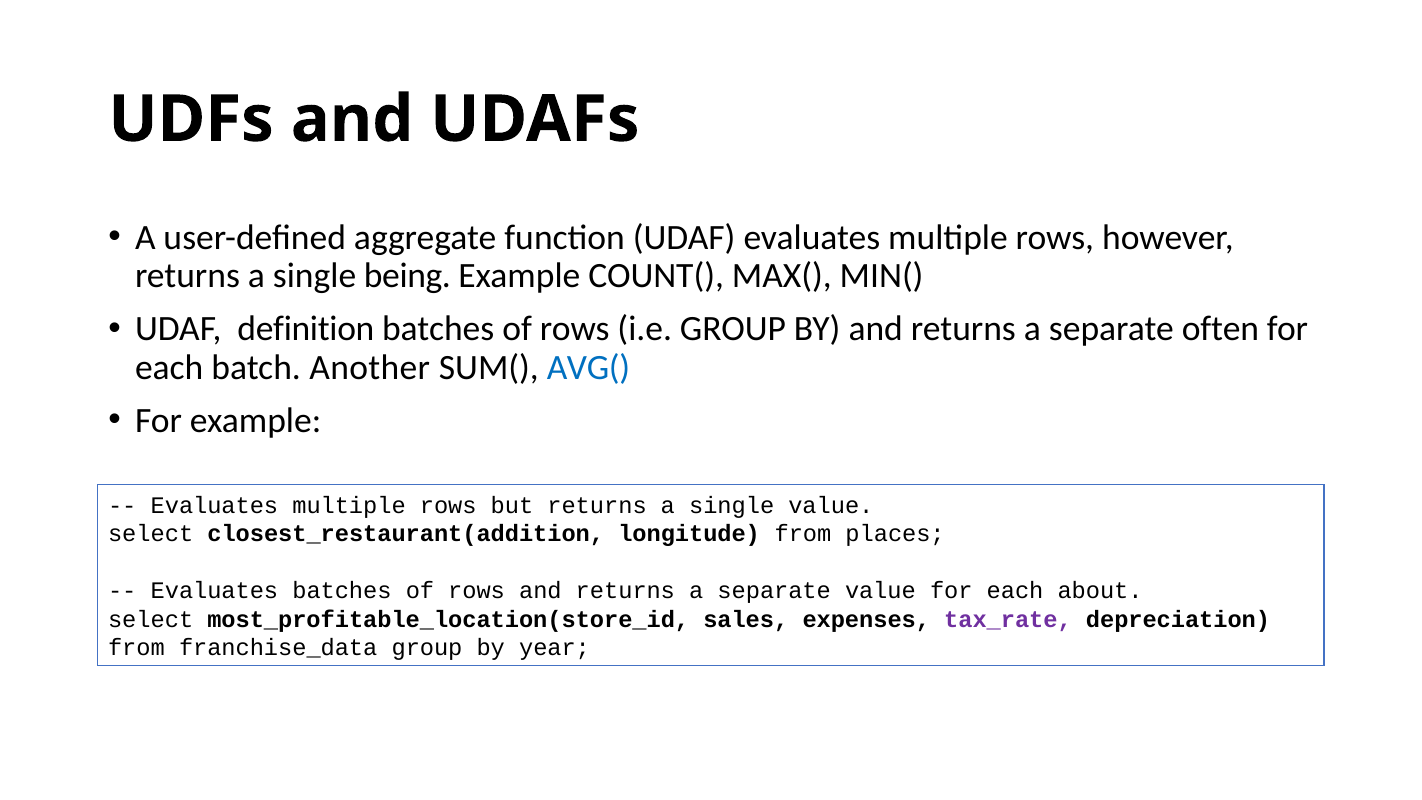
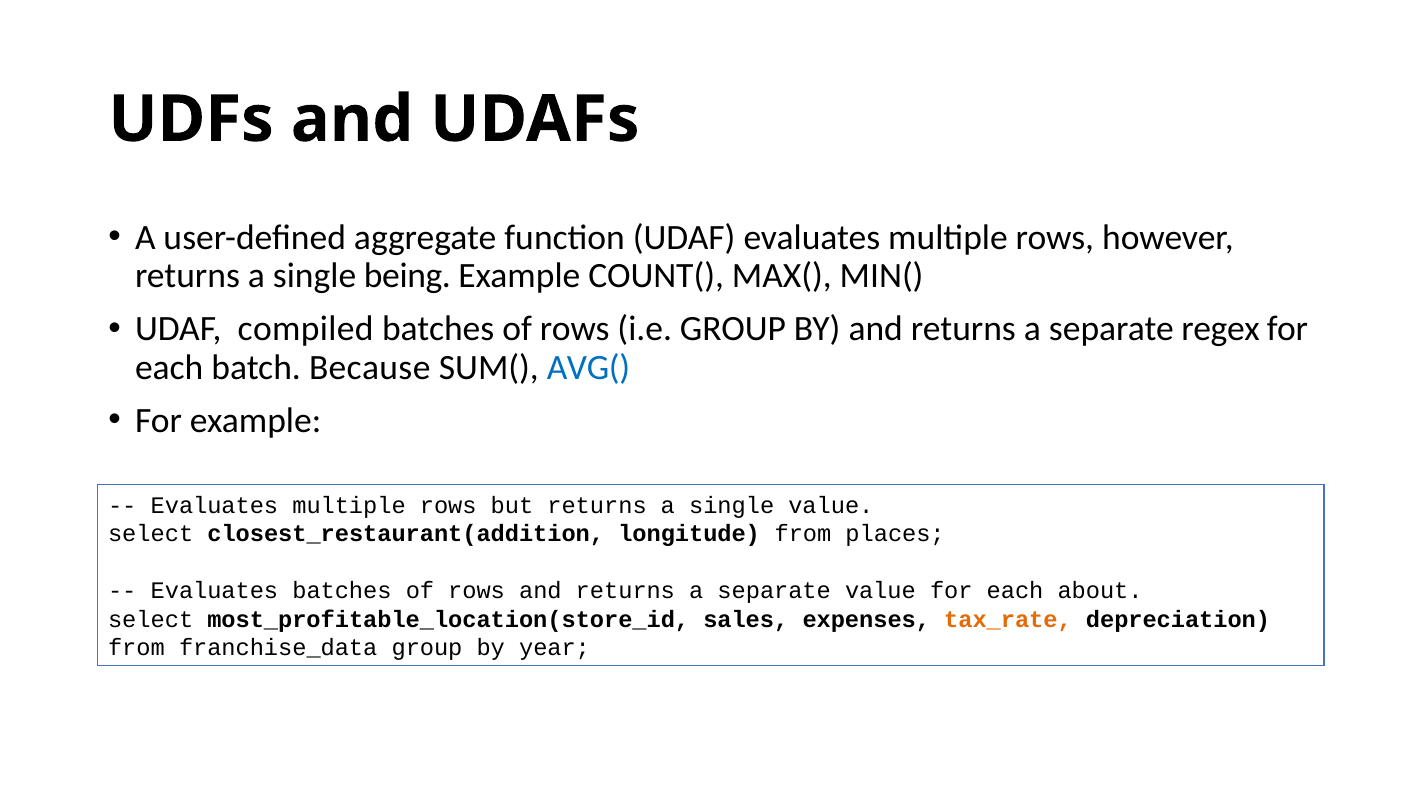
definition: definition -> compiled
often: often -> regex
Another: Another -> Because
tax_rate colour: purple -> orange
